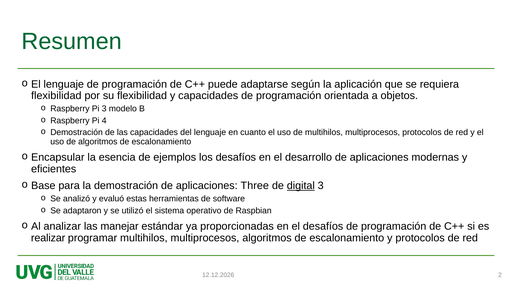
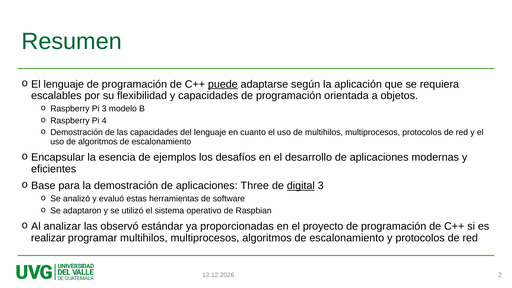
puede underline: none -> present
flexibilidad at (56, 96): flexibilidad -> escalables
manejar: manejar -> observó
el desafíos: desafíos -> proyecto
